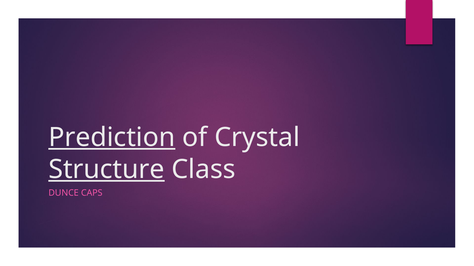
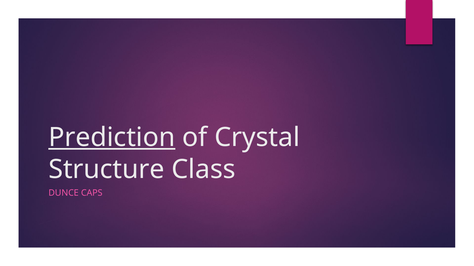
Structure underline: present -> none
